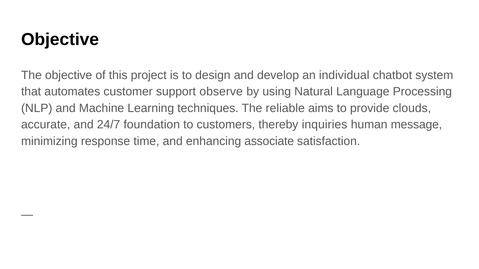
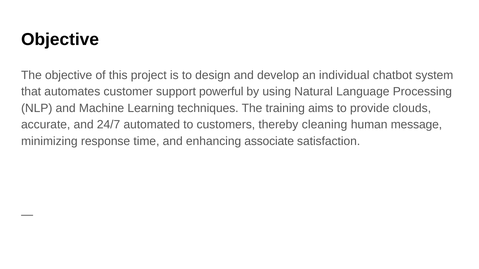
observe: observe -> powerful
reliable: reliable -> training
foundation: foundation -> automated
inquiries: inquiries -> cleaning
